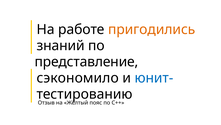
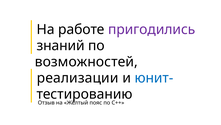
пригодились colour: orange -> purple
представление: представление -> возможностей
сэкономило: сэкономило -> реализации
